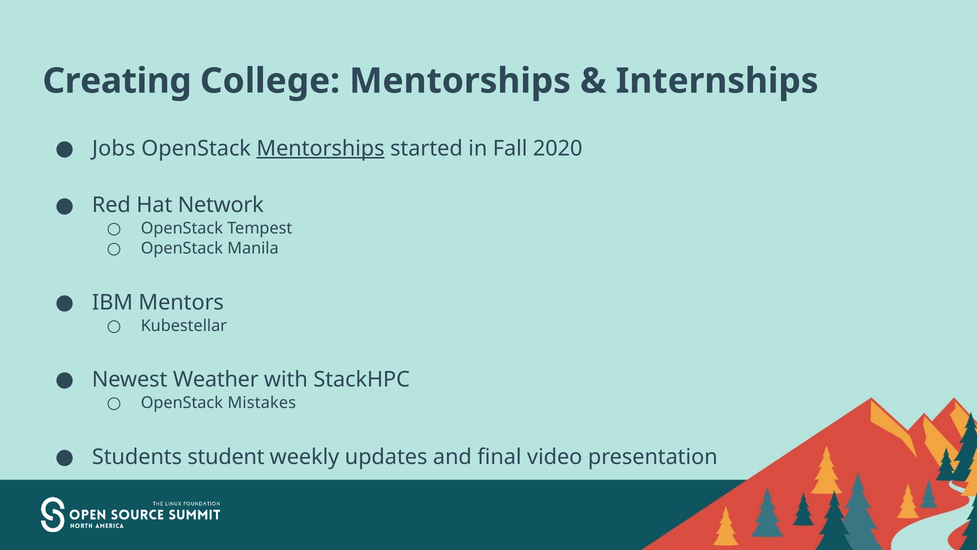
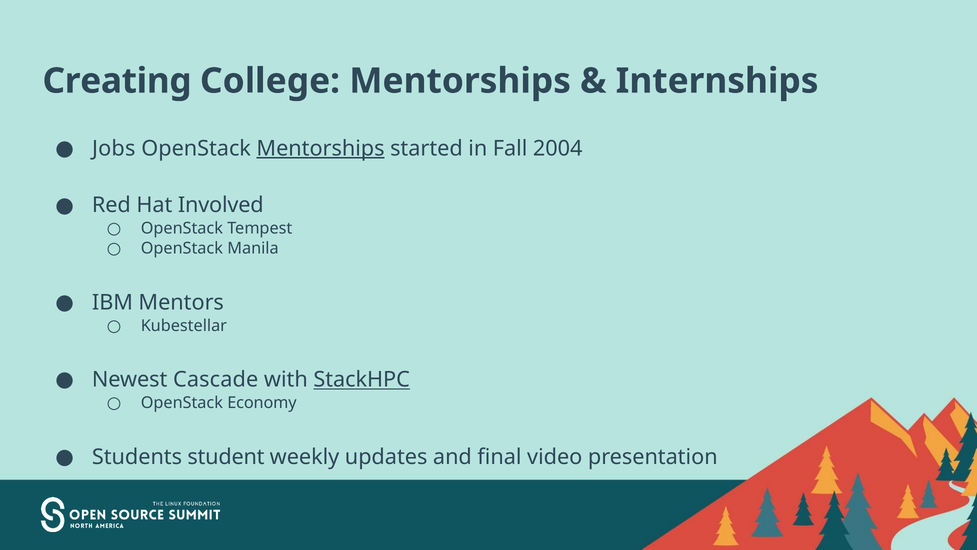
2020: 2020 -> 2004
Network: Network -> Involved
Weather: Weather -> Cascade
StackHPC underline: none -> present
Mistakes: Mistakes -> Economy
